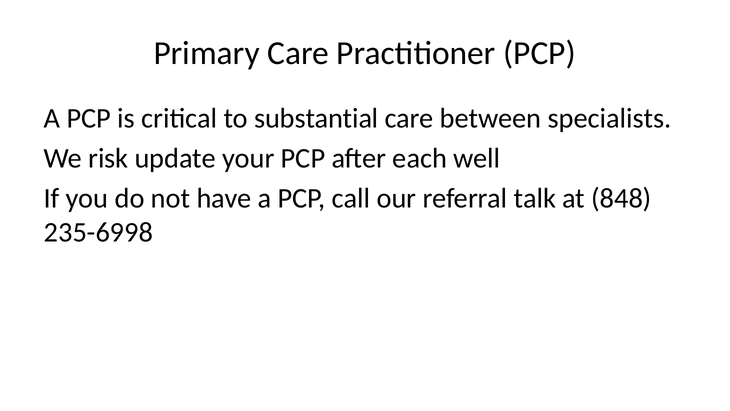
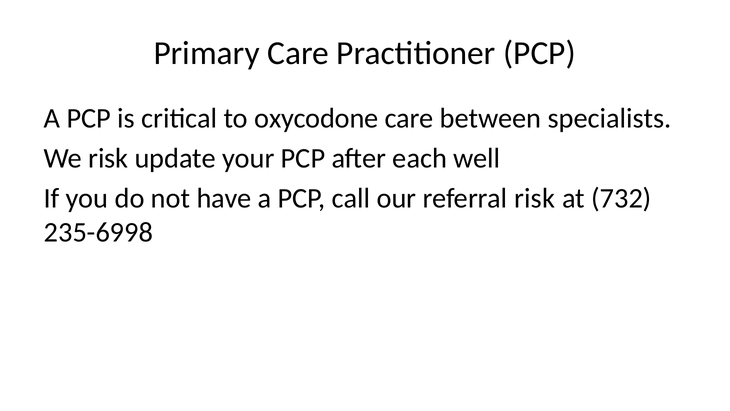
substantial: substantial -> oxycodone
referral talk: talk -> risk
848: 848 -> 732
